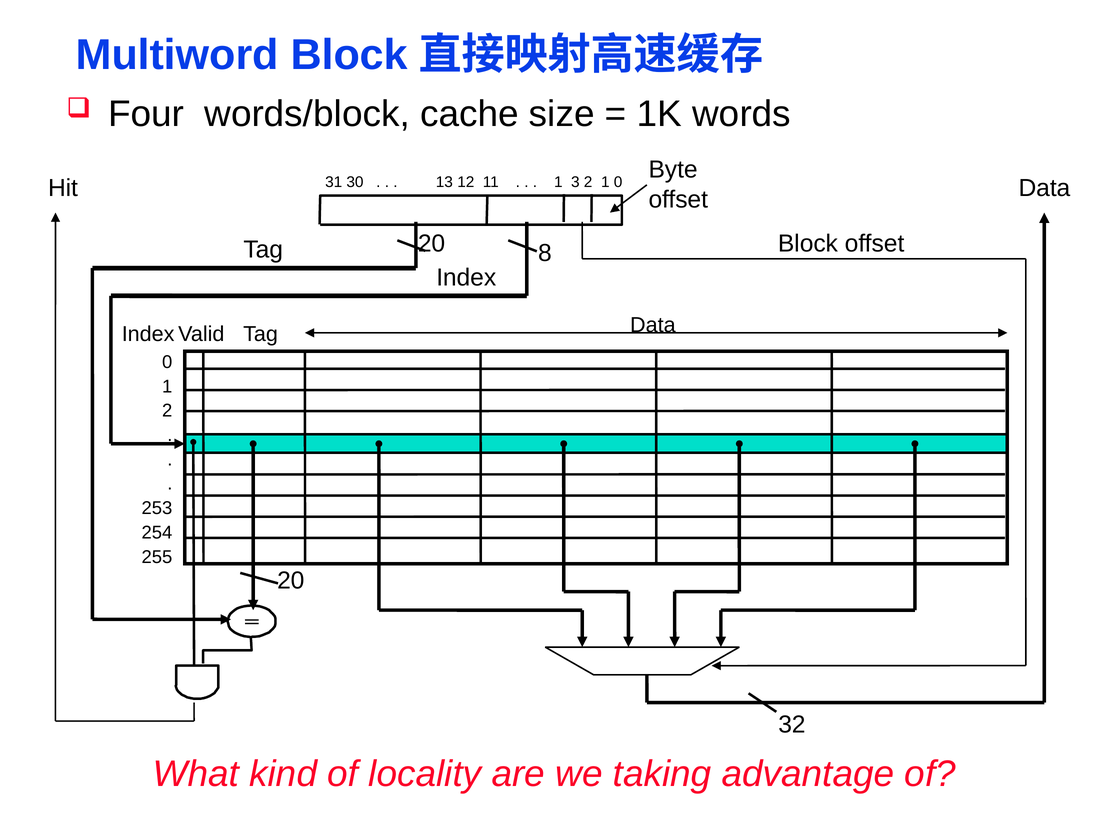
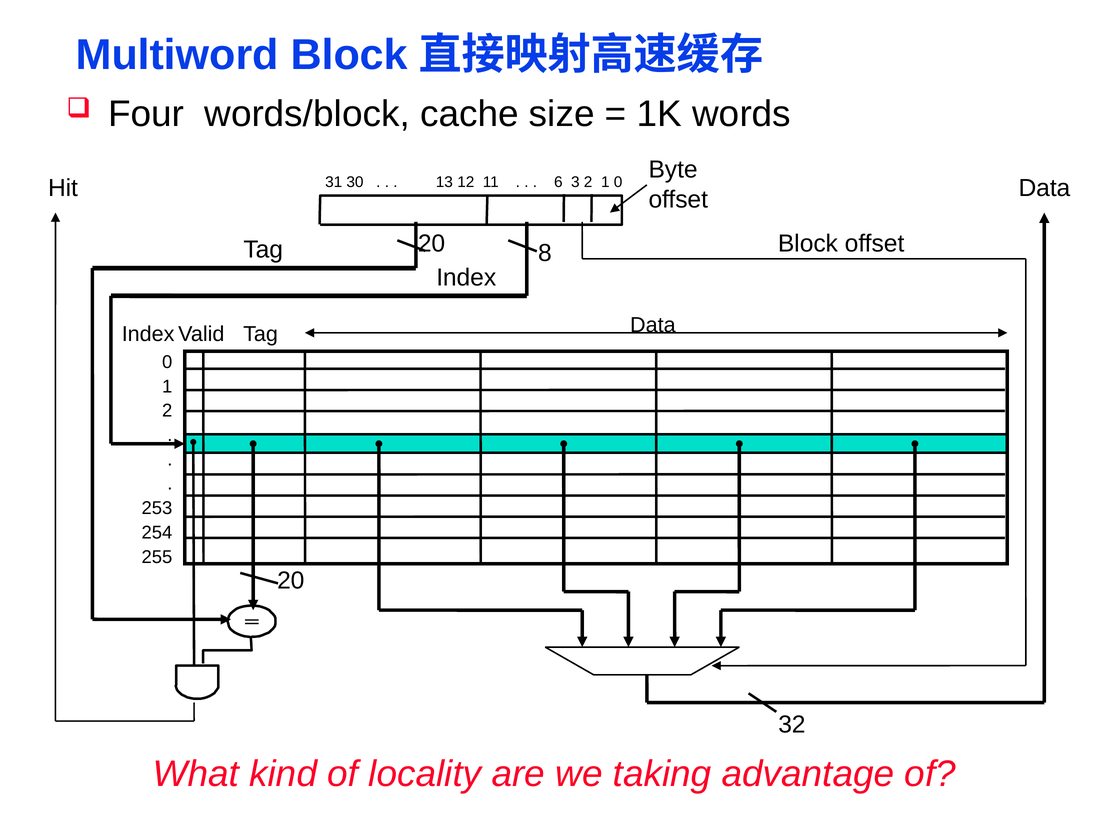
1 at (558, 182): 1 -> 6
